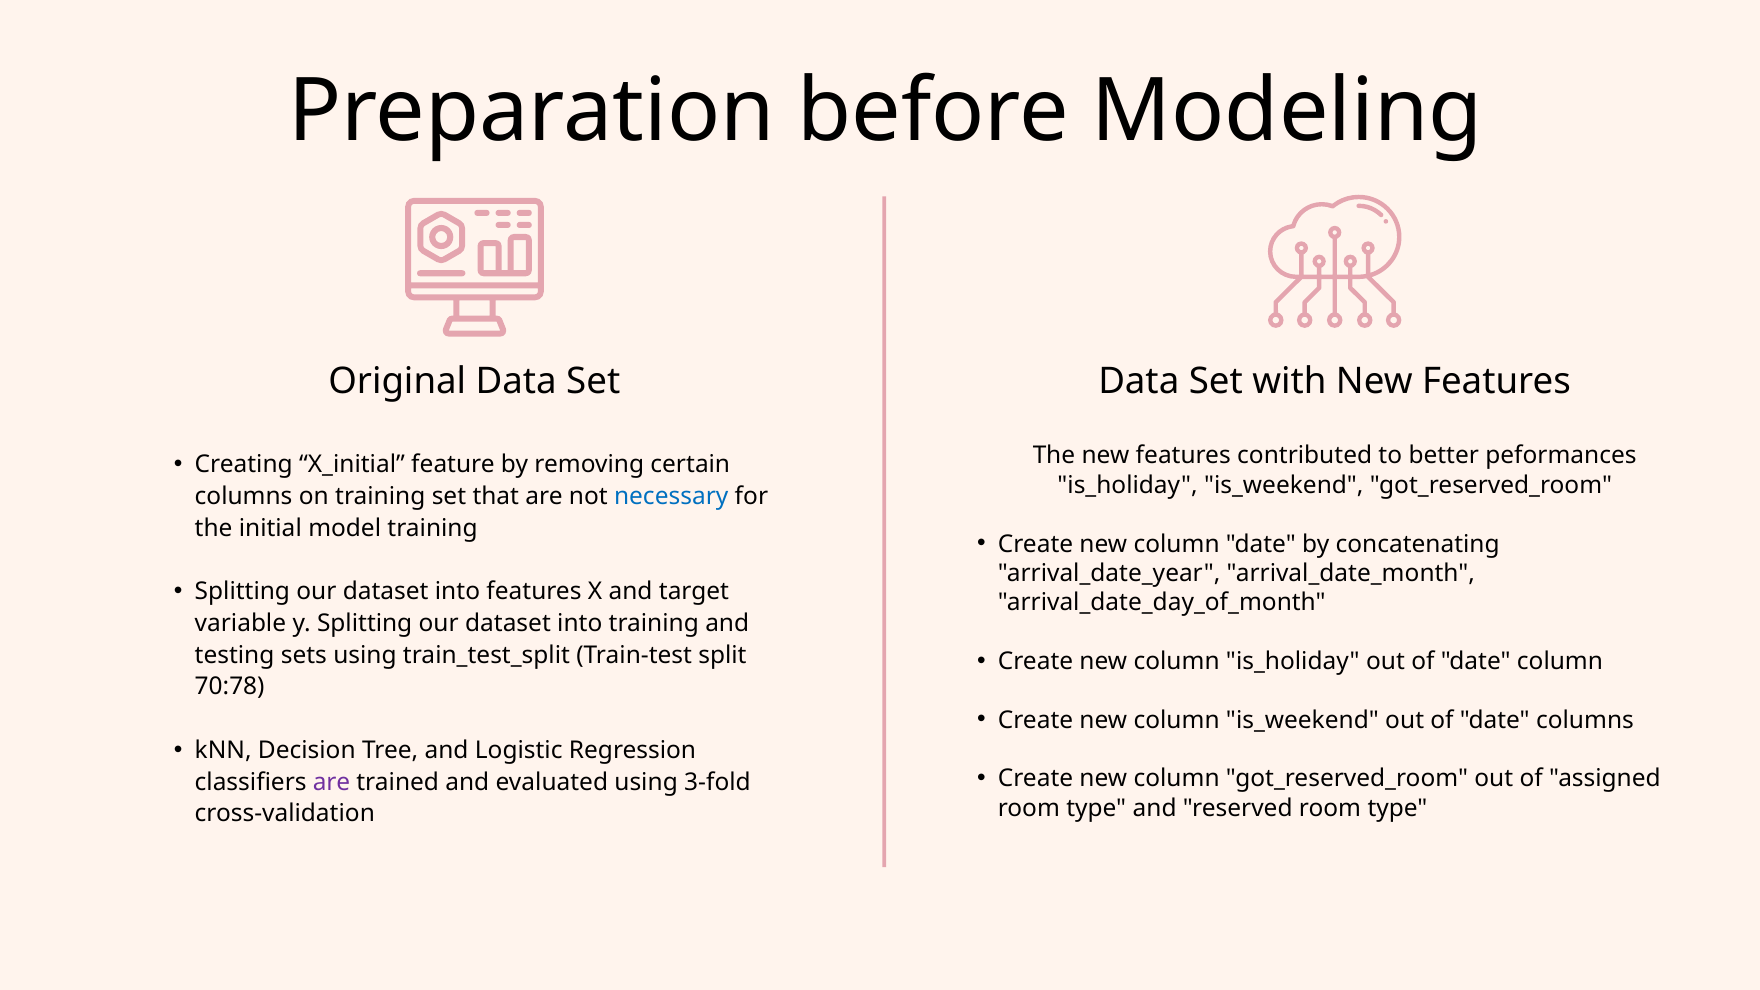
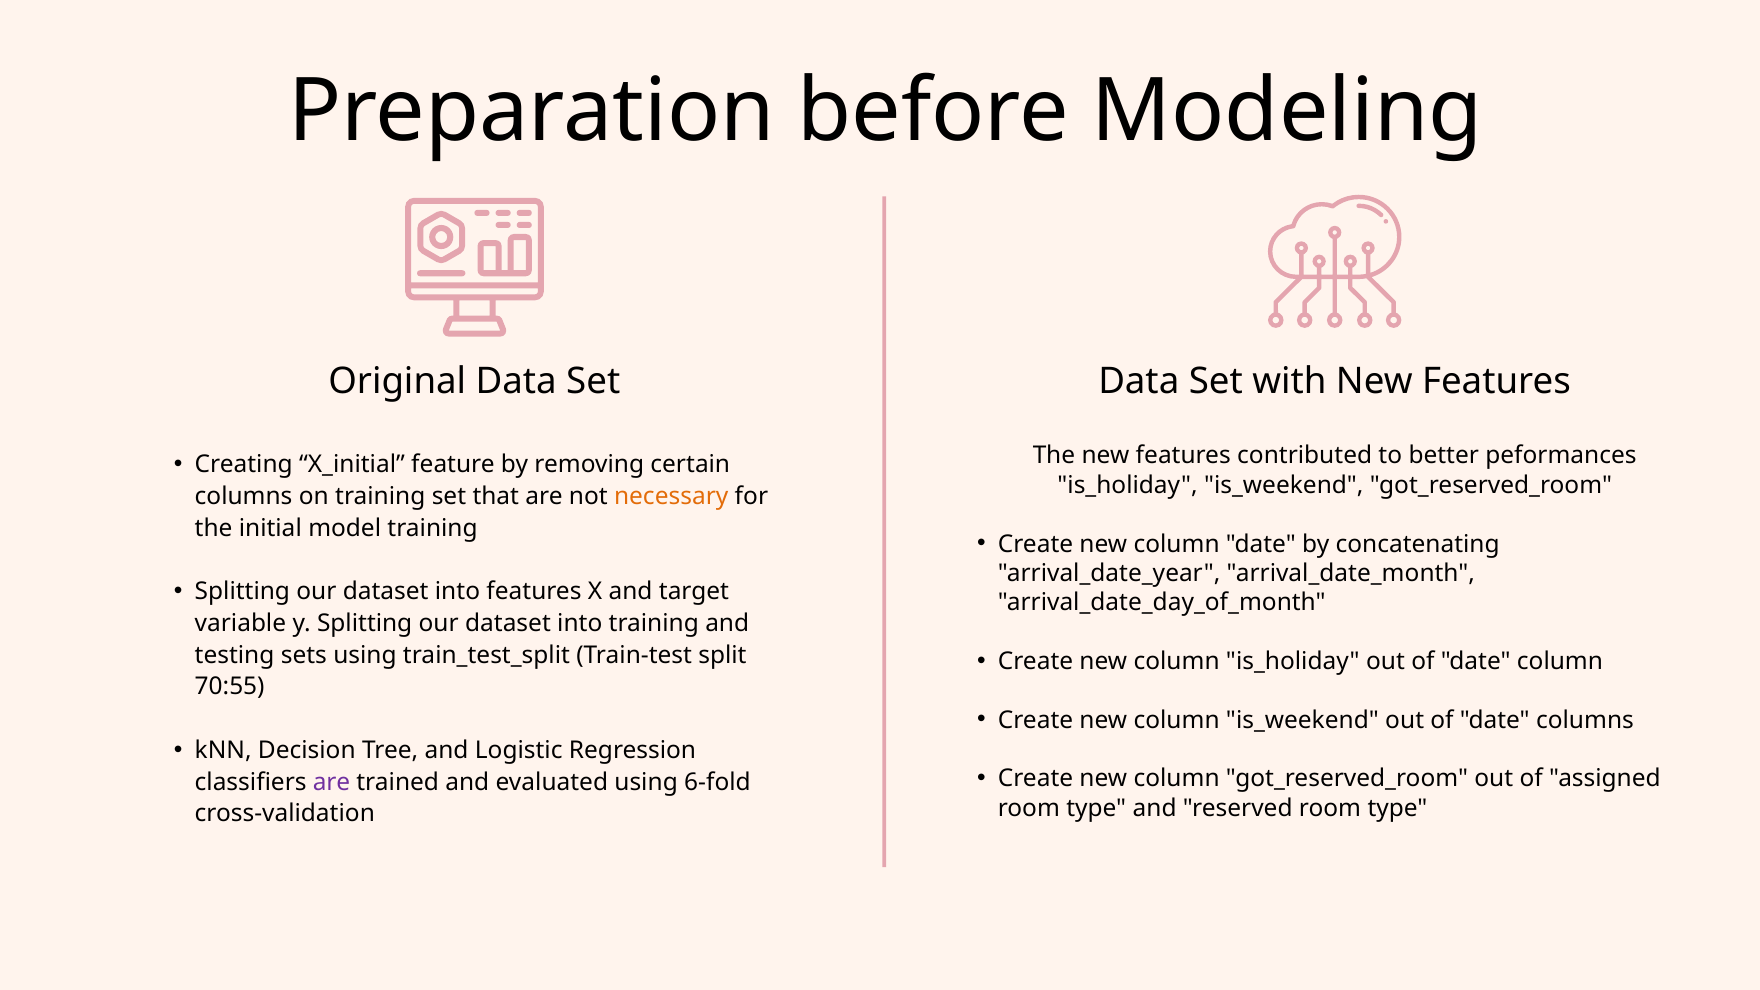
necessary colour: blue -> orange
70:78: 70:78 -> 70:55
3-fold: 3-fold -> 6-fold
